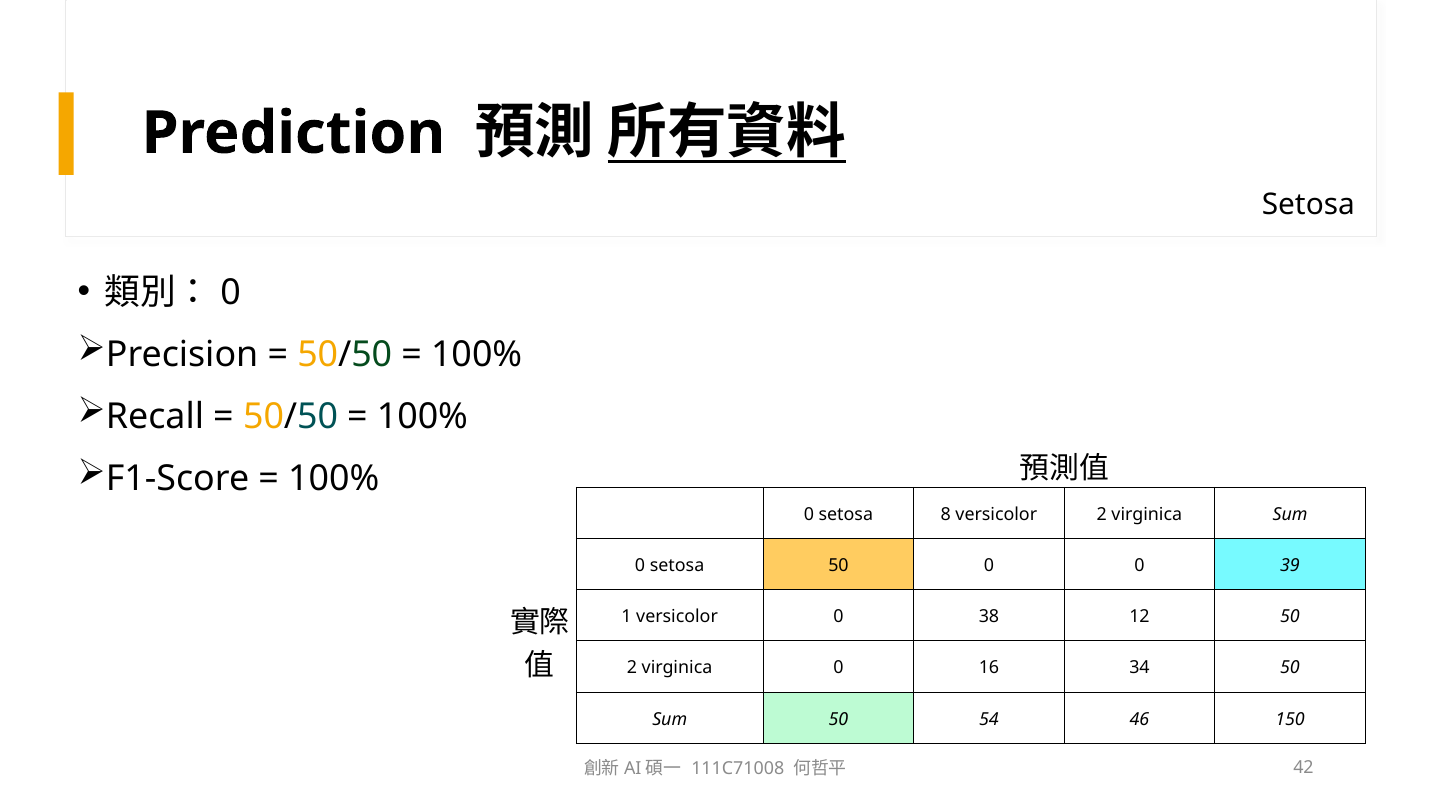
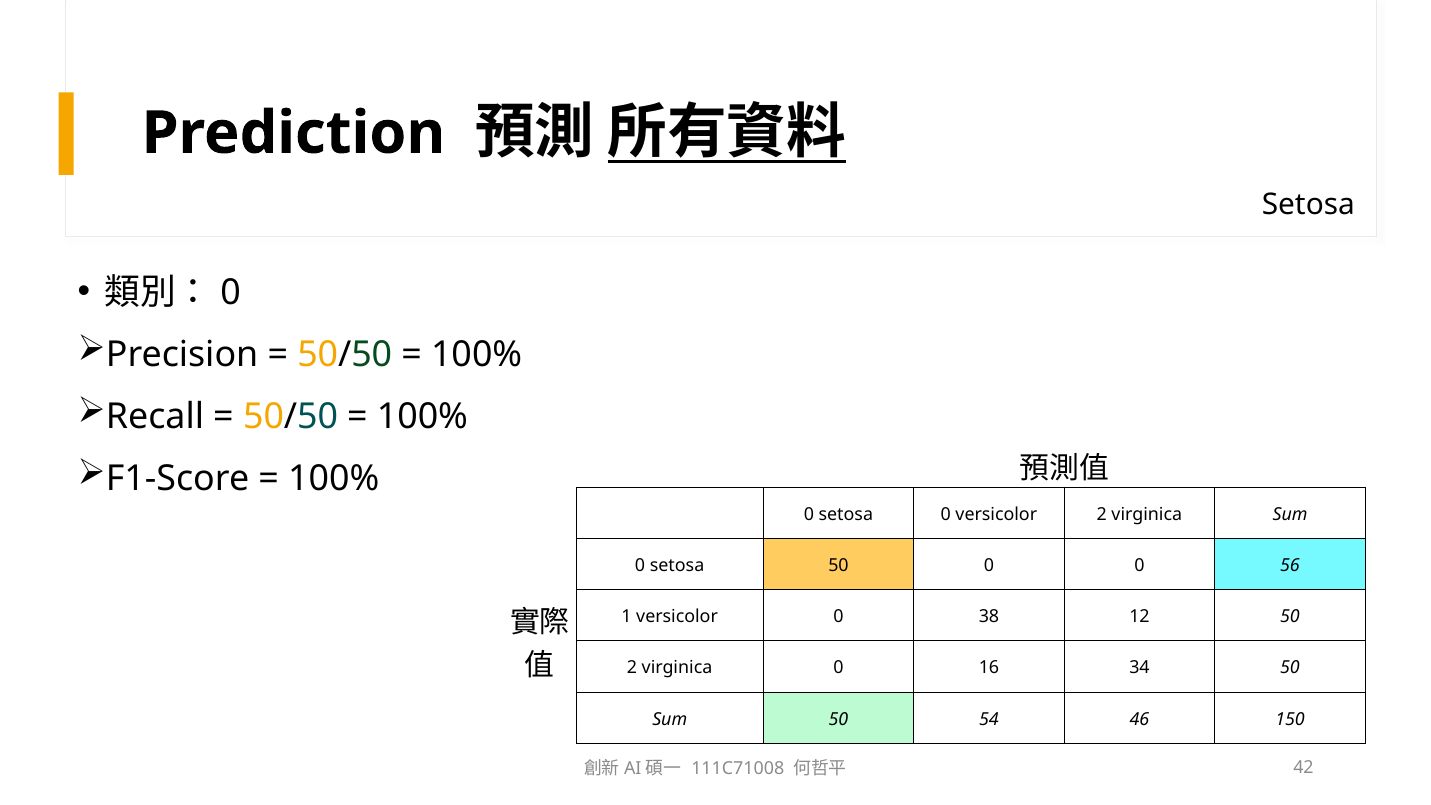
setosa 8: 8 -> 0
39: 39 -> 56
